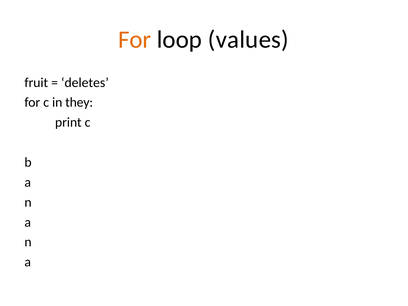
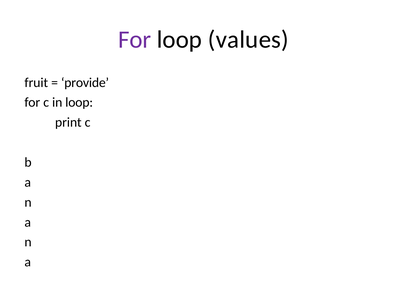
For at (135, 39) colour: orange -> purple
deletes: deletes -> provide
in they: they -> loop
